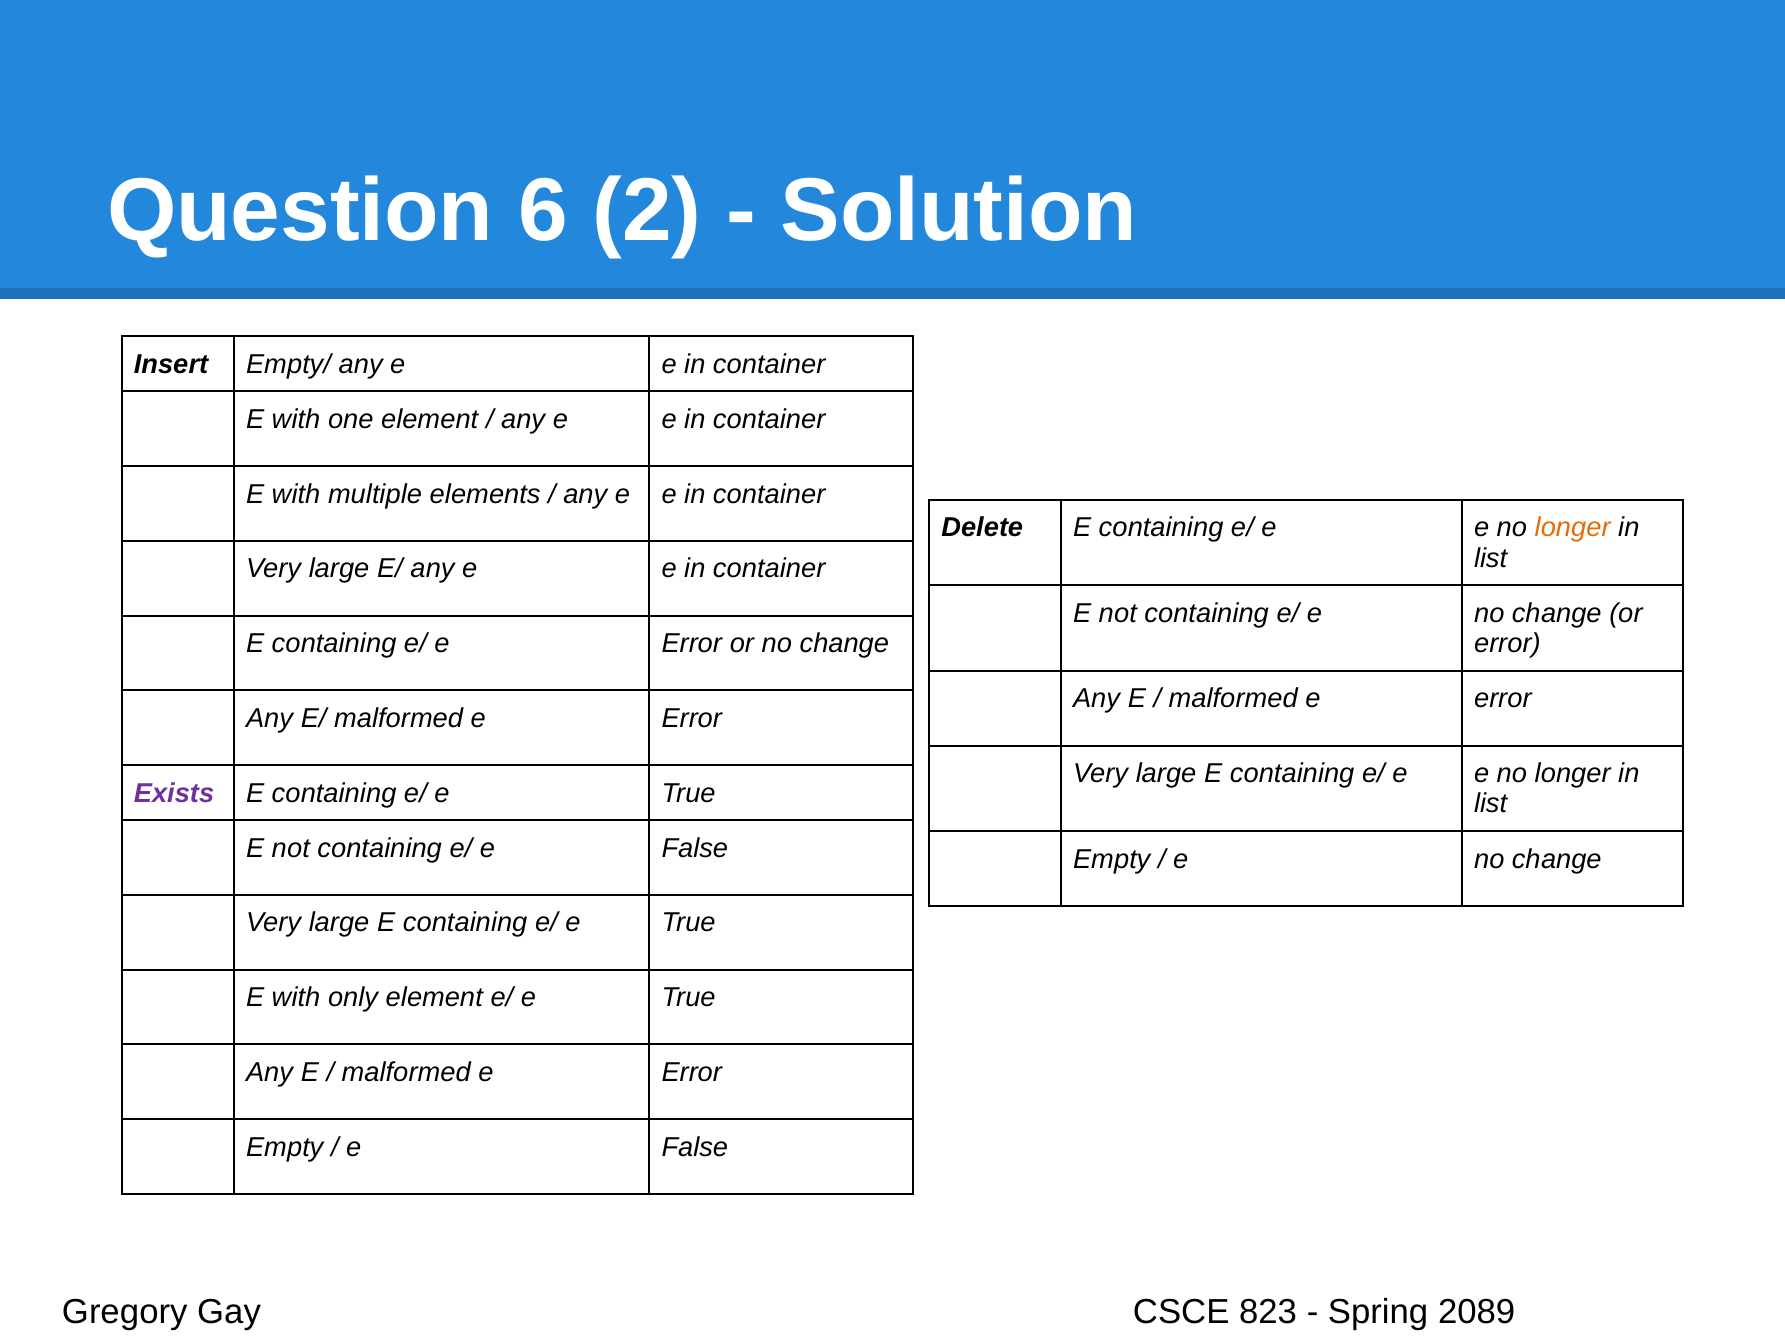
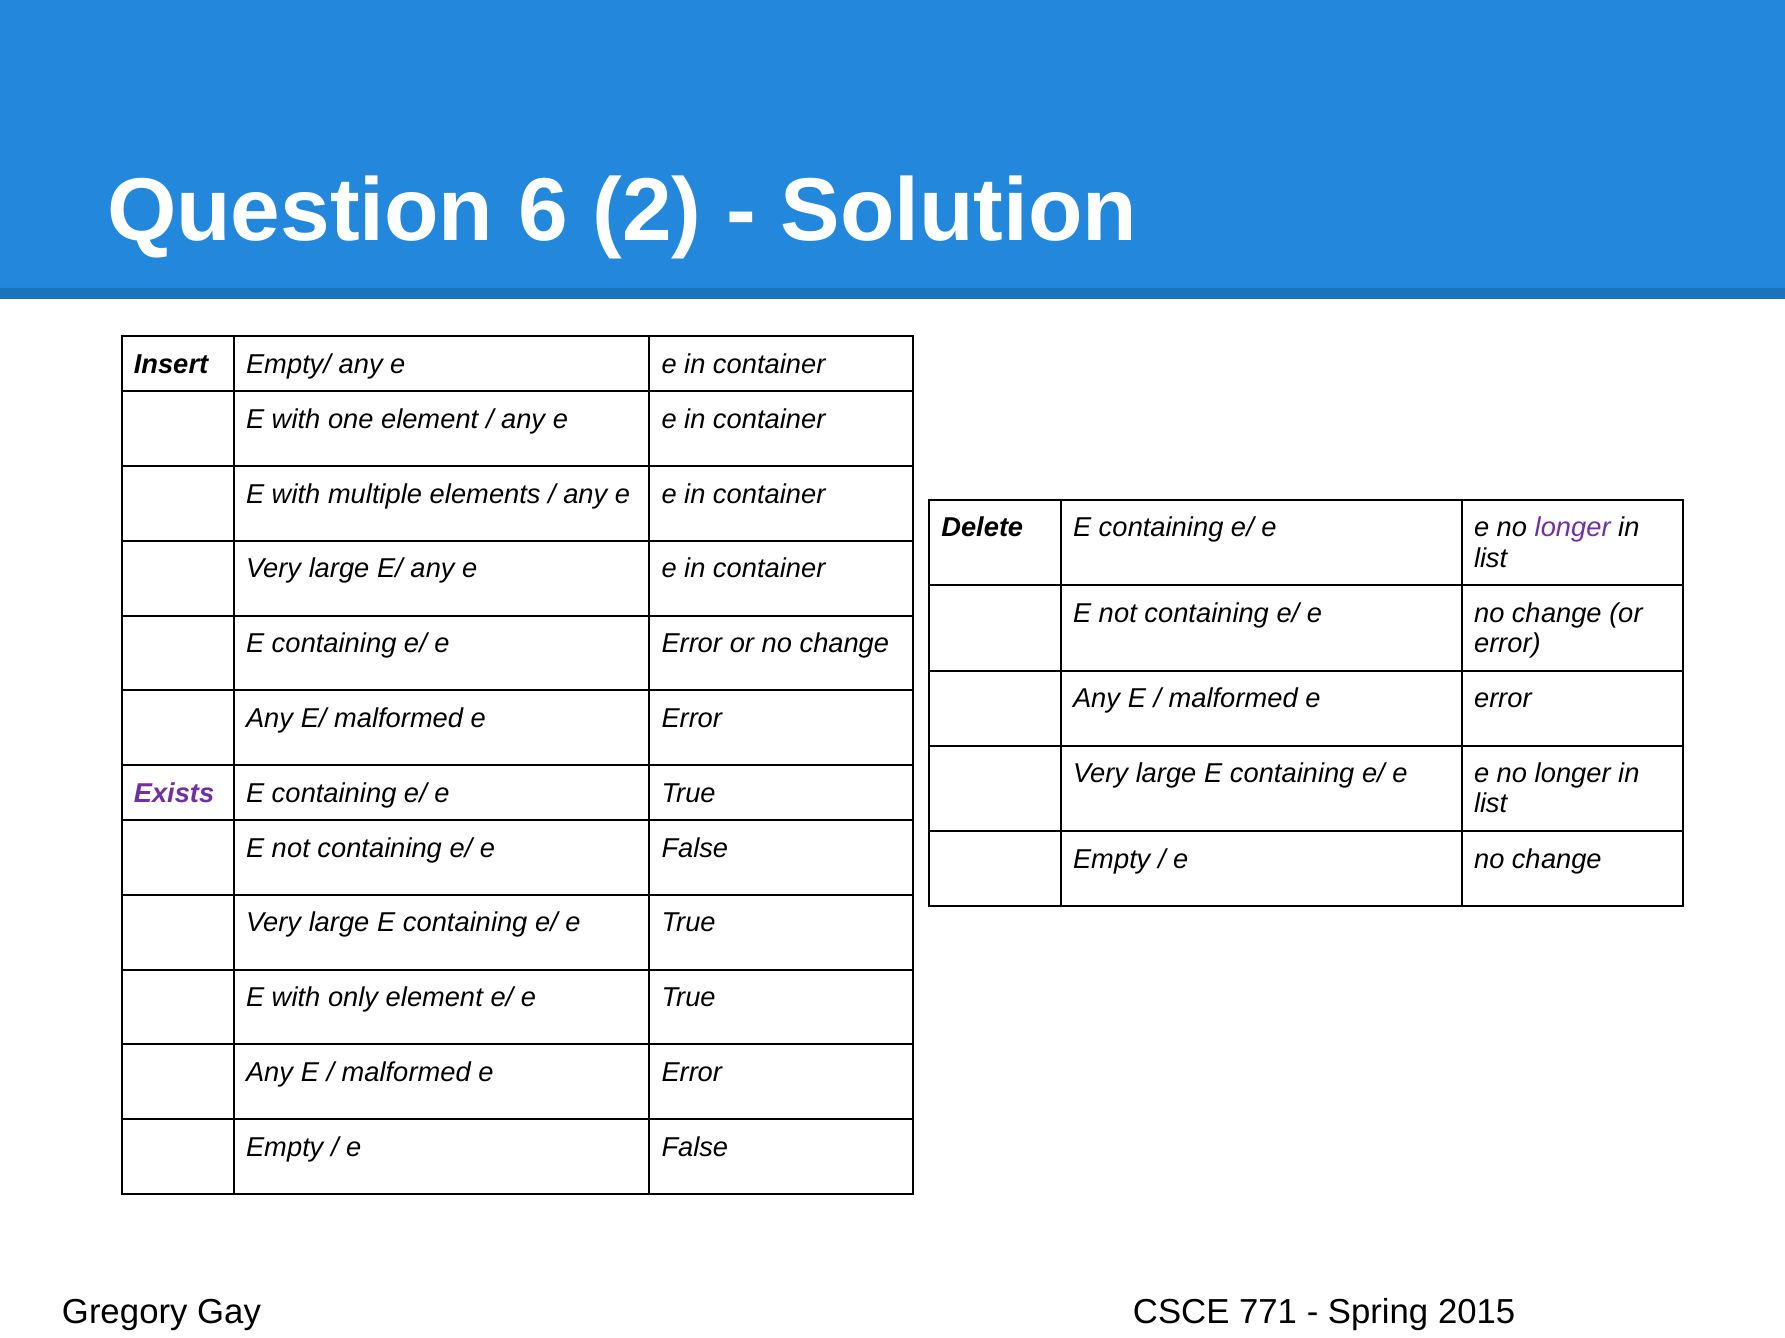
longer at (1573, 528) colour: orange -> purple
823: 823 -> 771
2089: 2089 -> 2015
